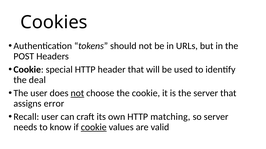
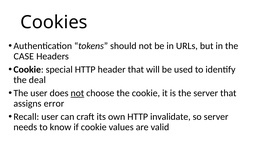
POST: POST -> CASE
matching: matching -> invalidate
cookie at (94, 128) underline: present -> none
